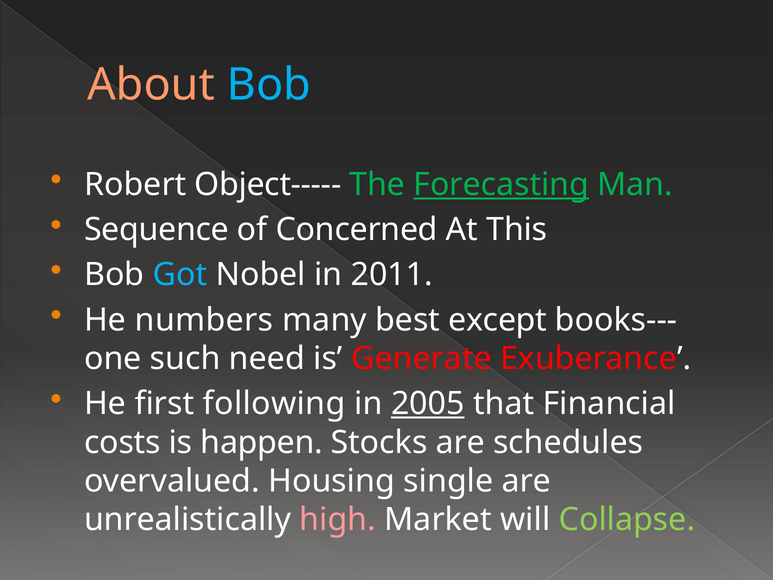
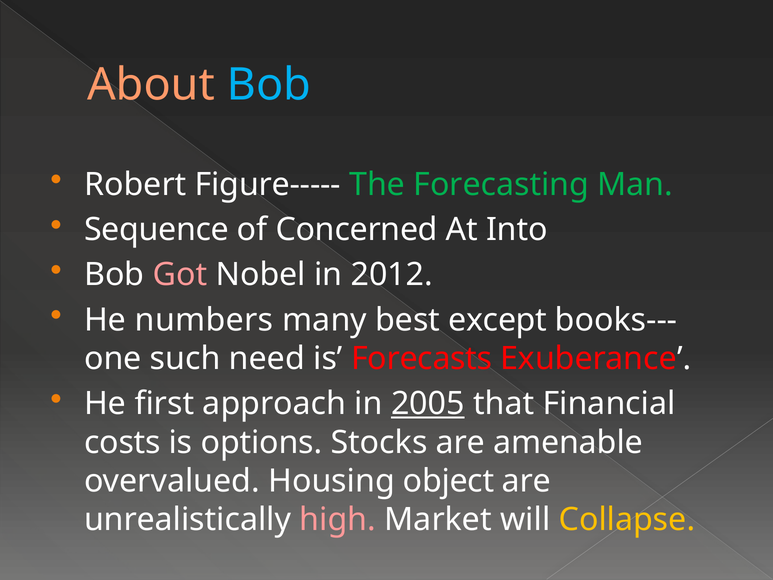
Object-----: Object----- -> Figure-----
Forecasting underline: present -> none
This: This -> Into
Got colour: light blue -> pink
2011: 2011 -> 2012
Generate: Generate -> Forecasts
following: following -> approach
happen: happen -> options
schedules: schedules -> amenable
single: single -> object
Collapse colour: light green -> yellow
